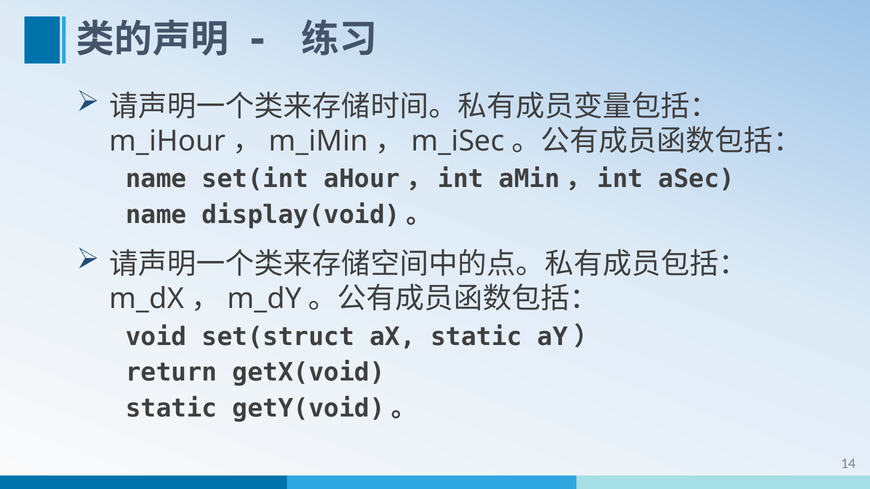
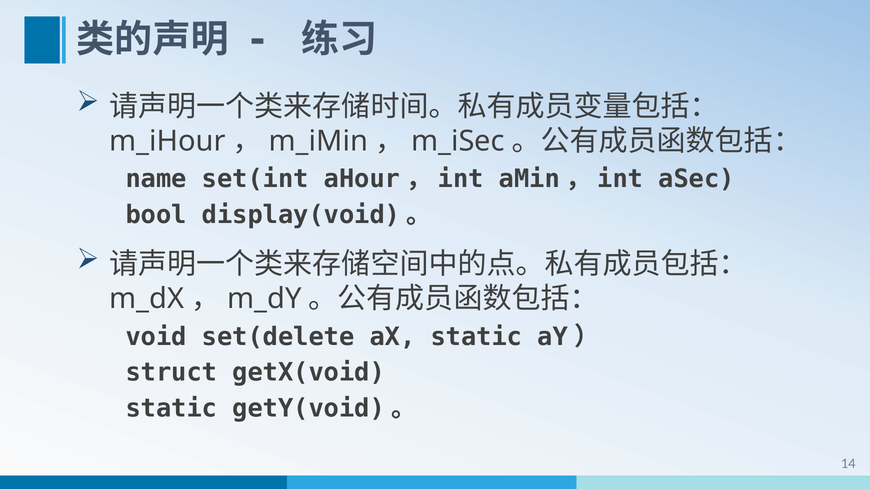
name at (156, 215): name -> bool
set(struct: set(struct -> set(delete
return: return -> struct
